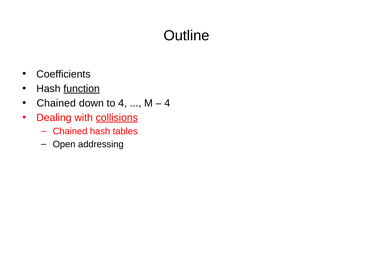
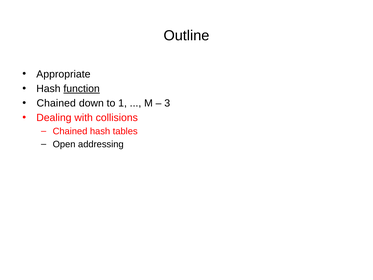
Coefficients: Coefficients -> Appropriate
to 4: 4 -> 1
4 at (167, 103): 4 -> 3
collisions underline: present -> none
